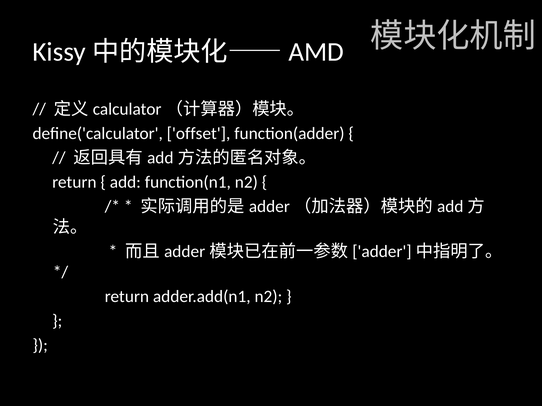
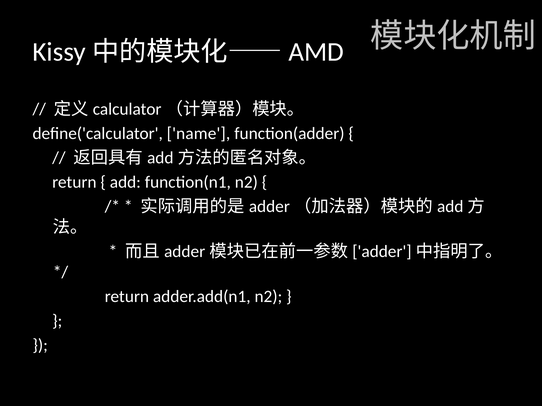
offset: offset -> name
